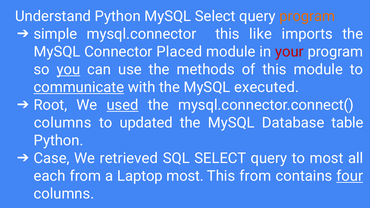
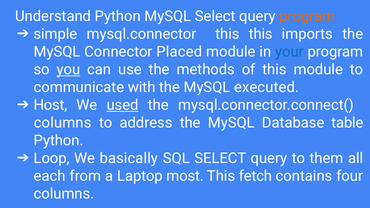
this like: like -> this
your colour: red -> blue
communicate underline: present -> none
Root: Root -> Host
updated: updated -> address
Case: Case -> Loop
retrieved: retrieved -> basically
to most: most -> them
This from: from -> fetch
four underline: present -> none
